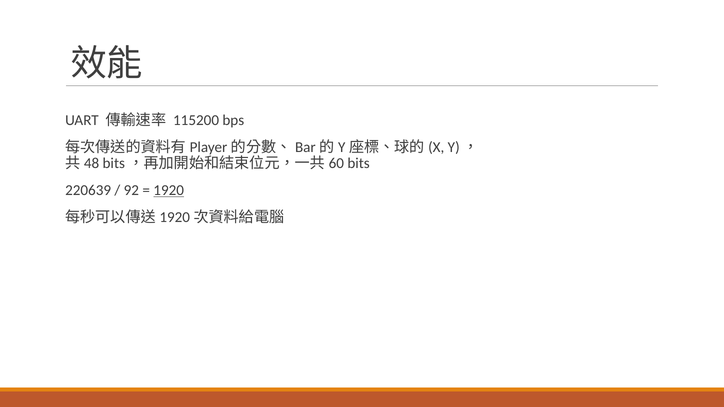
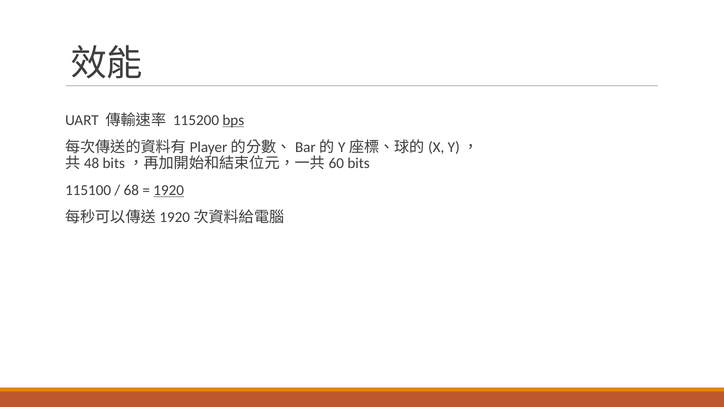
bps underline: none -> present
220639: 220639 -> 115100
92: 92 -> 68
